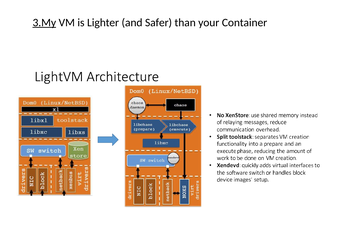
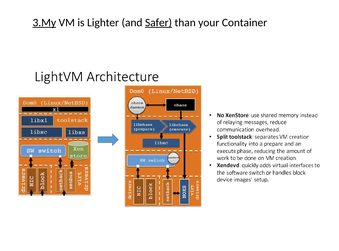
Safer underline: none -> present
